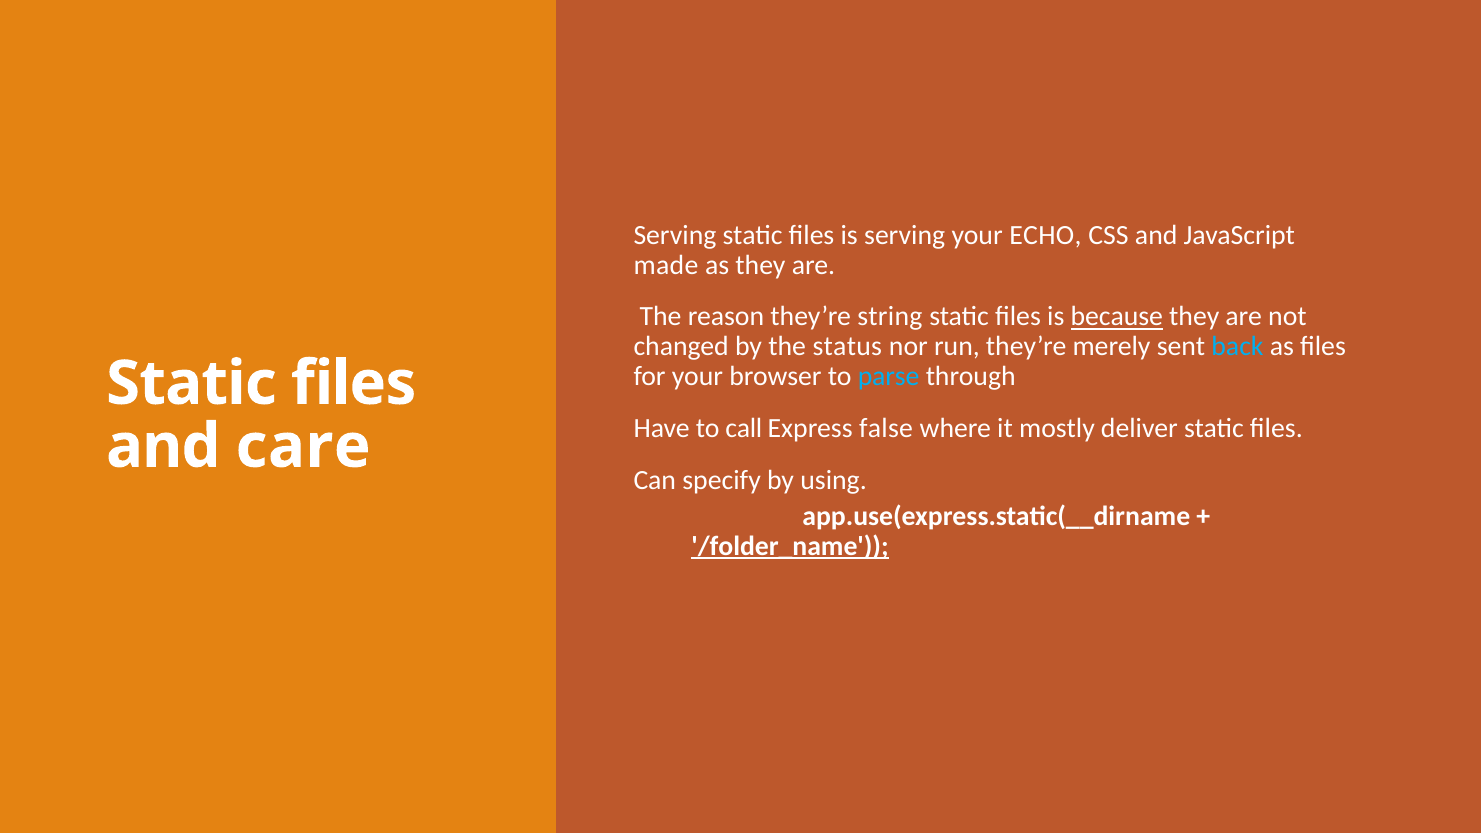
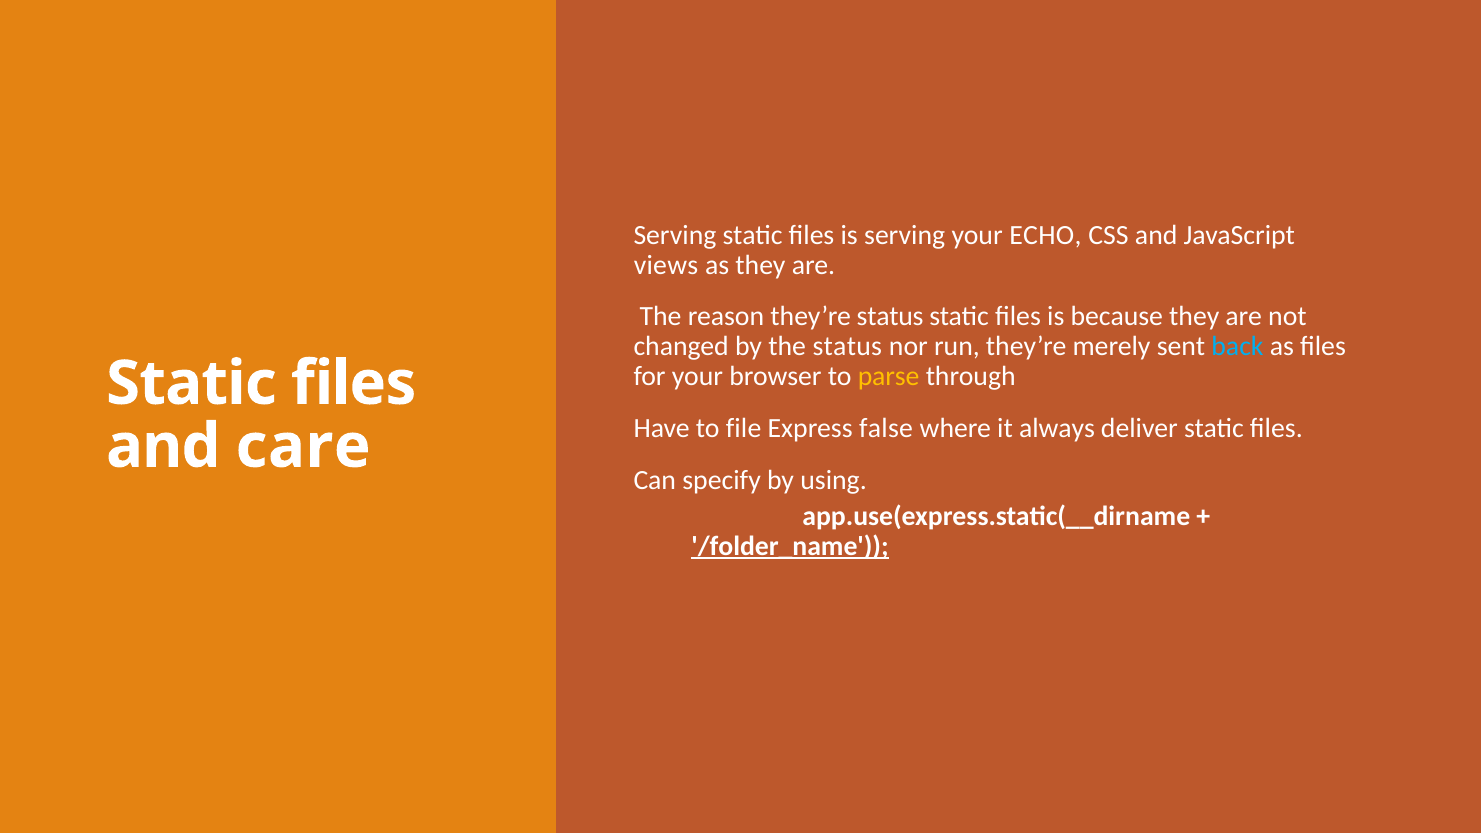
made: made -> views
they’re string: string -> status
because underline: present -> none
parse colour: light blue -> yellow
call: call -> file
mostly: mostly -> always
